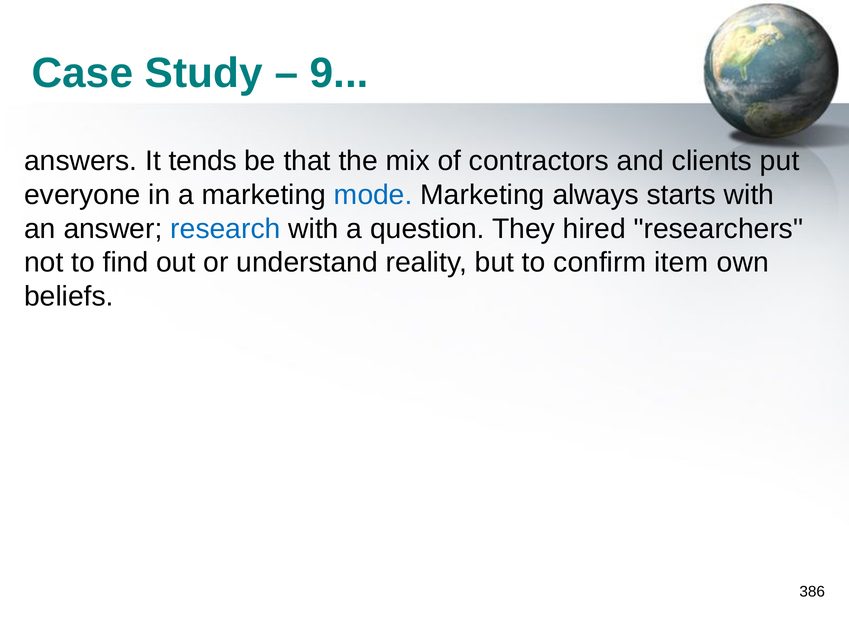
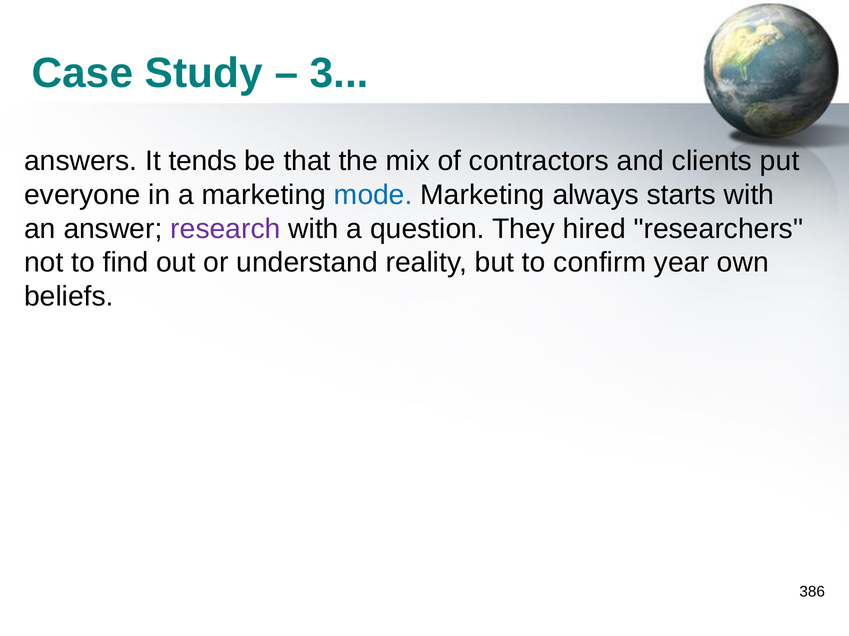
9: 9 -> 3
research colour: blue -> purple
item: item -> year
